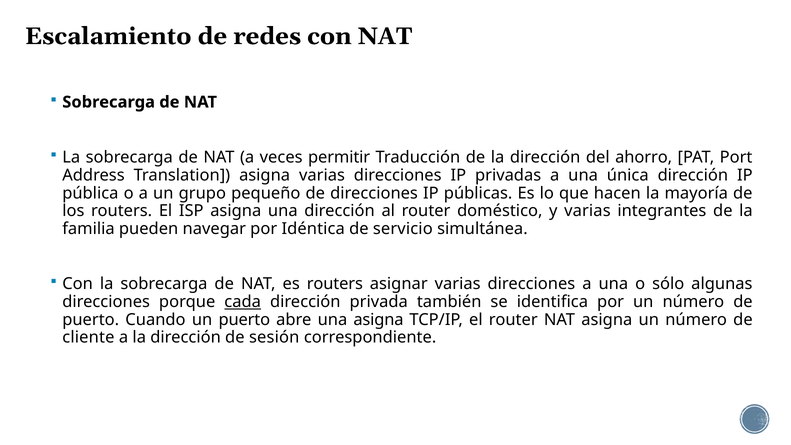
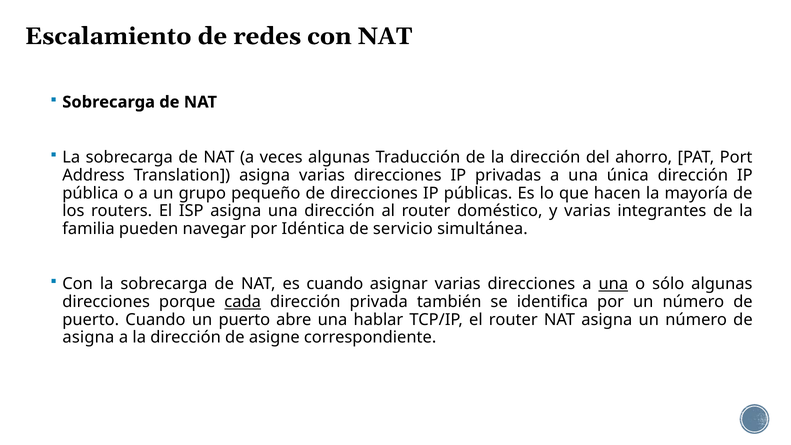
veces permitir: permitir -> algunas
es routers: routers -> cuando
una at (613, 284) underline: none -> present
una asigna: asigna -> hablar
cliente at (88, 337): cliente -> asigna
sesión: sesión -> asigne
